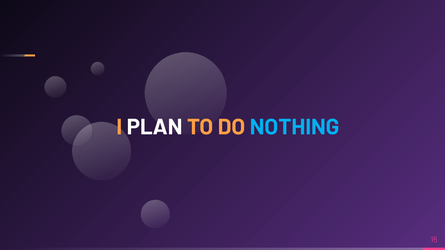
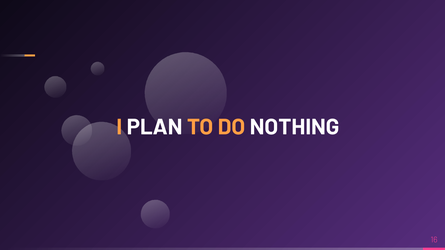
NOTHING colour: light blue -> white
